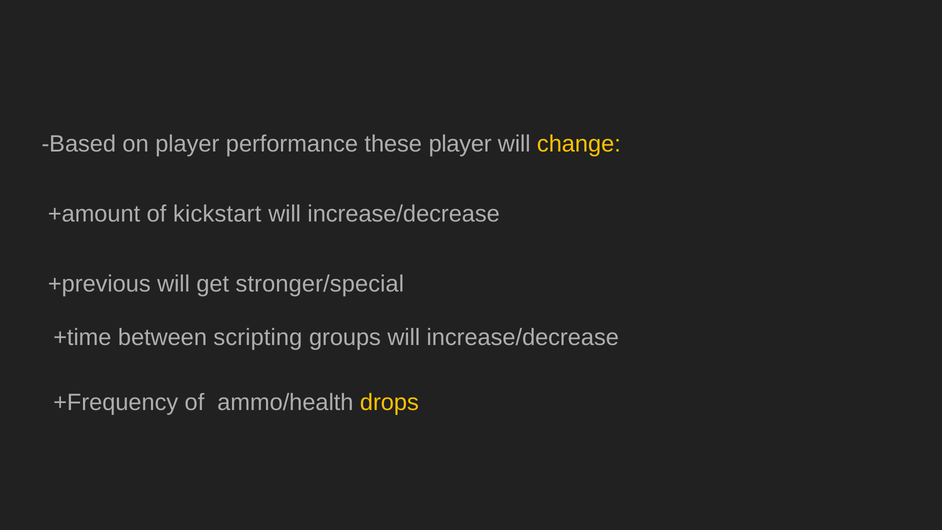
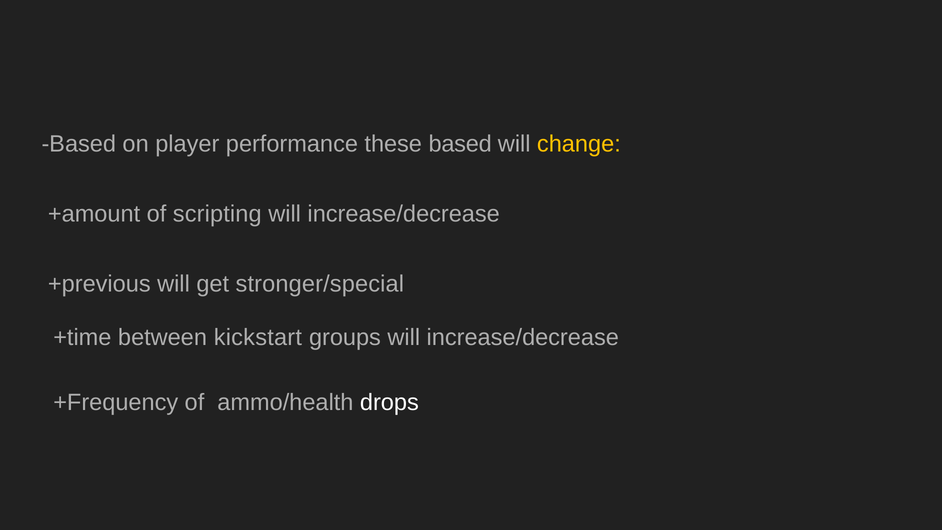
these player: player -> based
kickstart: kickstart -> scripting
scripting: scripting -> kickstart
drops colour: yellow -> white
